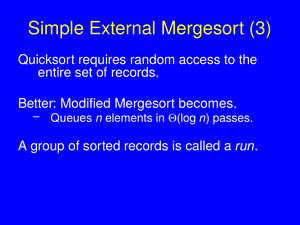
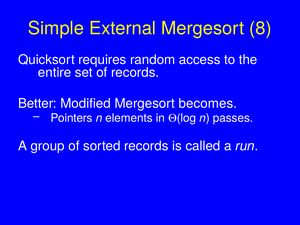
3: 3 -> 8
Queues: Queues -> Pointers
